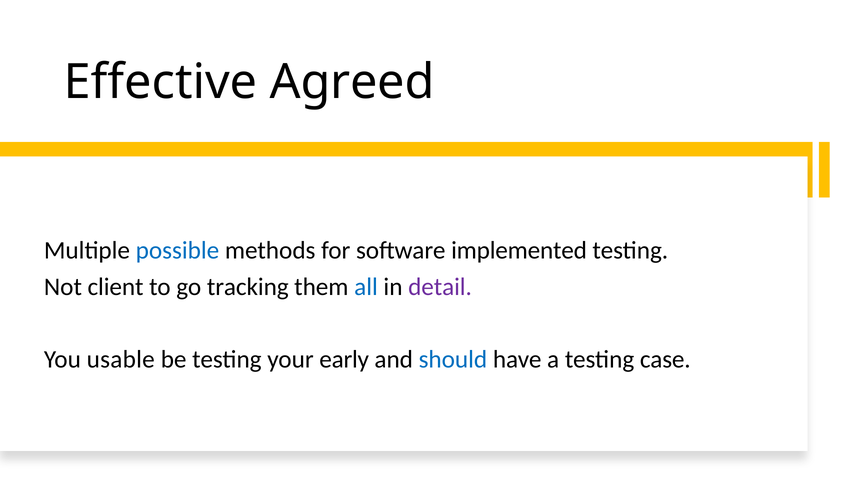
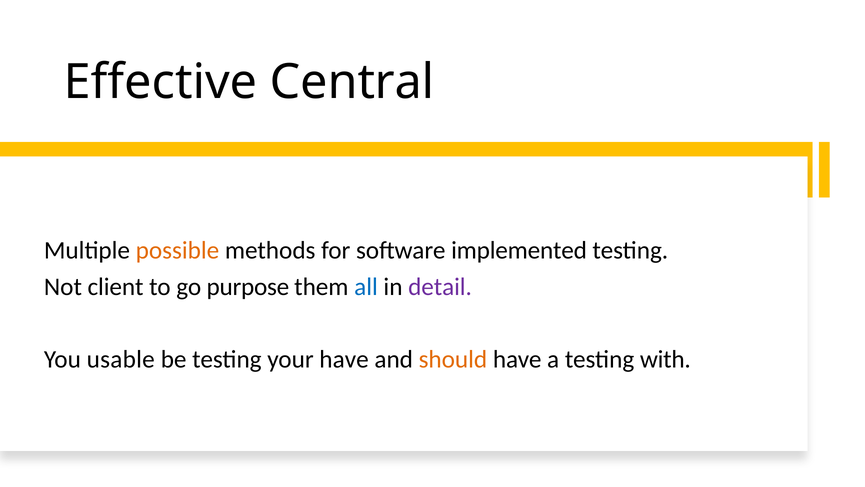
Agreed: Agreed -> Central
possible colour: blue -> orange
tracking: tracking -> purpose
your early: early -> have
should colour: blue -> orange
case: case -> with
